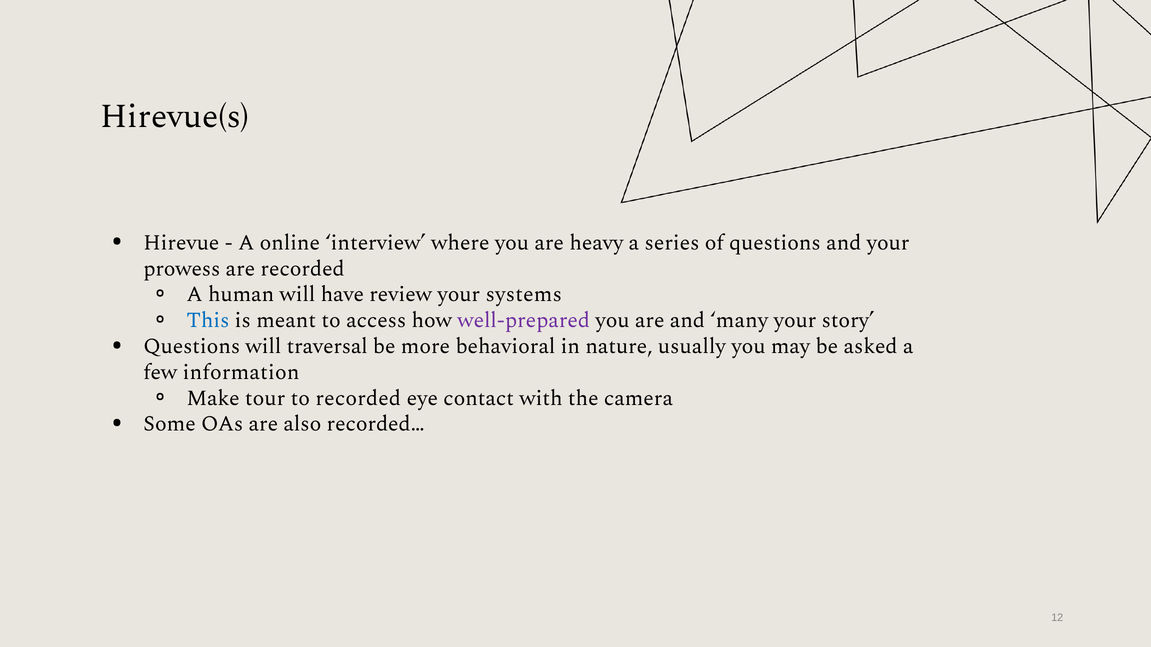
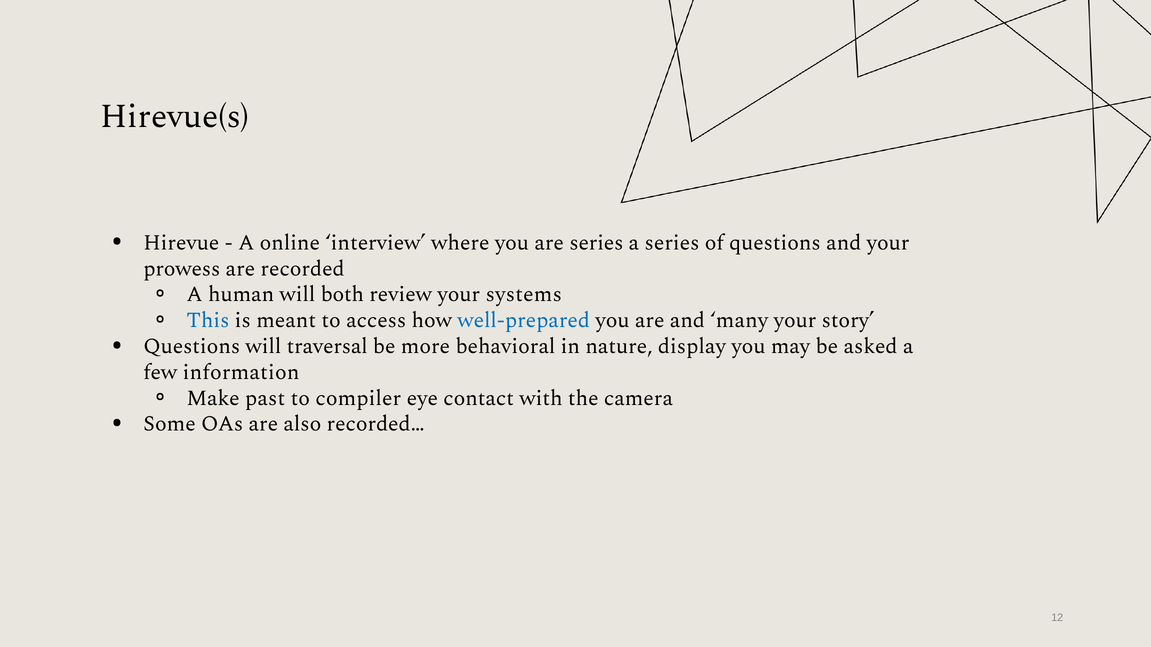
are heavy: heavy -> series
have: have -> both
well-prepared colour: purple -> blue
usually: usually -> display
tour: tour -> past
to recorded: recorded -> compiler
